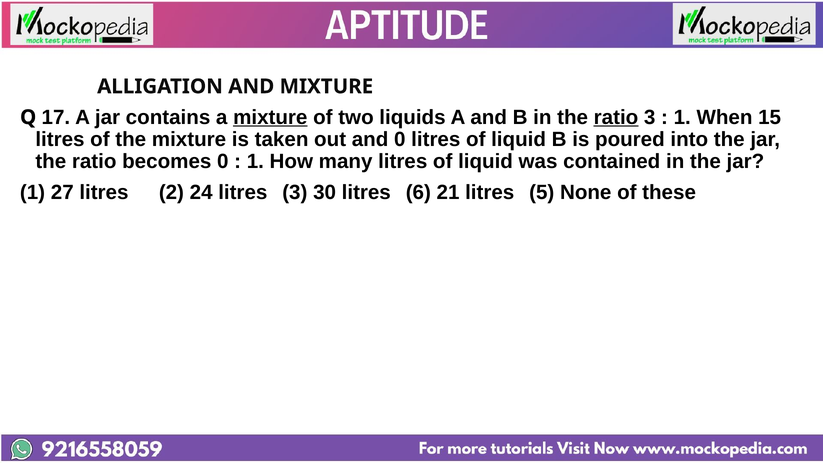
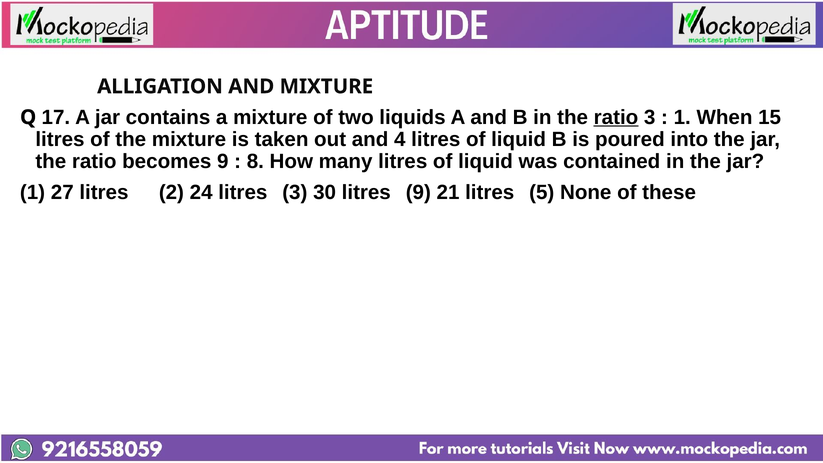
mixture at (270, 117) underline: present -> none
and 0: 0 -> 4
becomes 0: 0 -> 9
1 at (255, 162): 1 -> 8
litres 6: 6 -> 9
